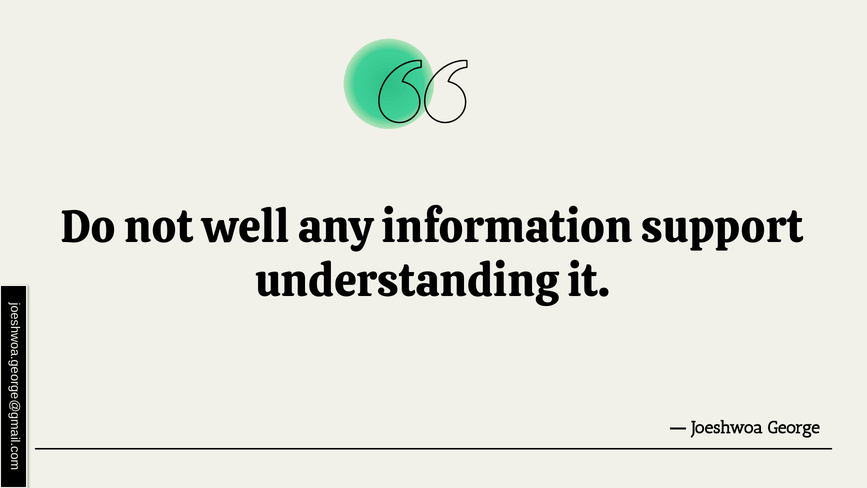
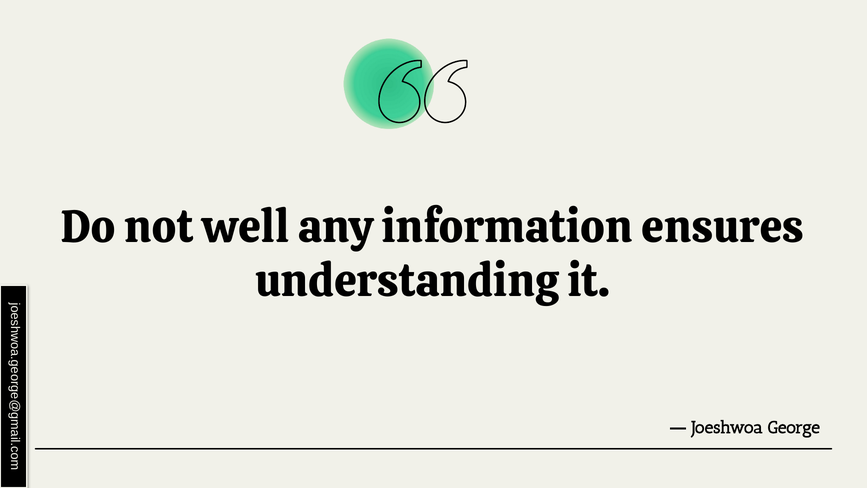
support: support -> ensures
